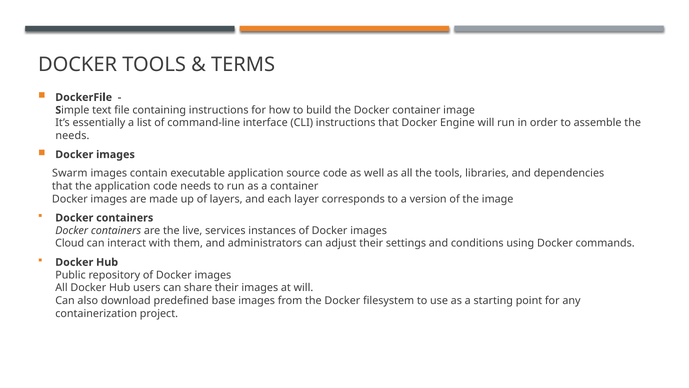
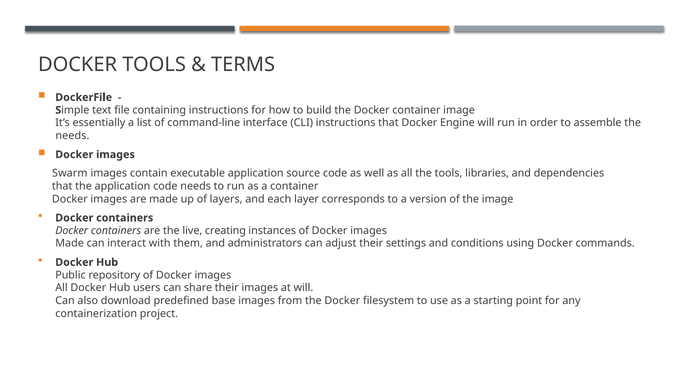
services: services -> creating
Cloud at (70, 243): Cloud -> Made
